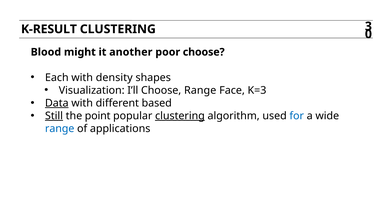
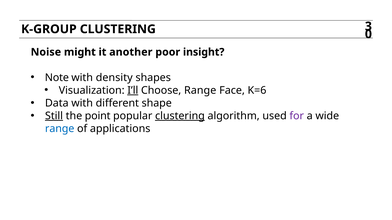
K-RESULT: K-RESULT -> K-GROUP
Blood: Blood -> Noise
poor choose: choose -> insight
Each: Each -> Note
I’ll underline: none -> present
K=3: K=3 -> K=6
Data underline: present -> none
based: based -> shape
for colour: blue -> purple
